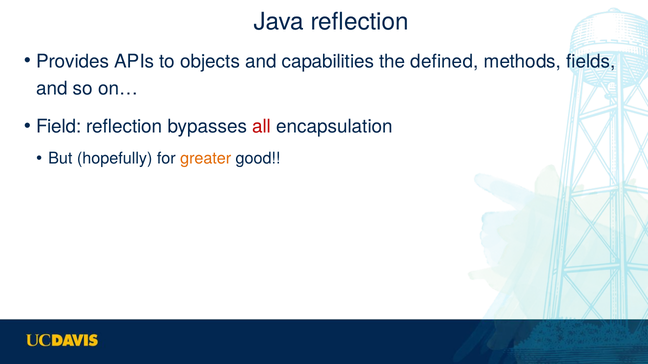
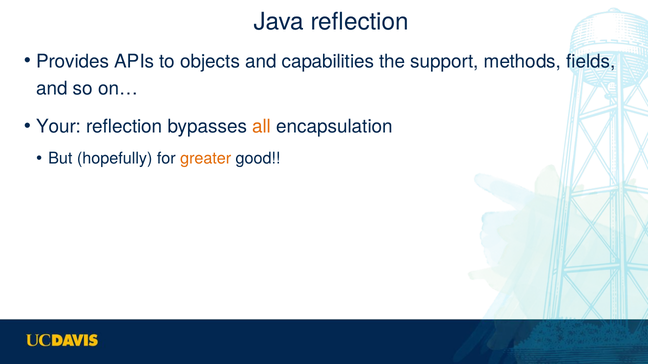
defined: defined -> support
Field: Field -> Your
all colour: red -> orange
